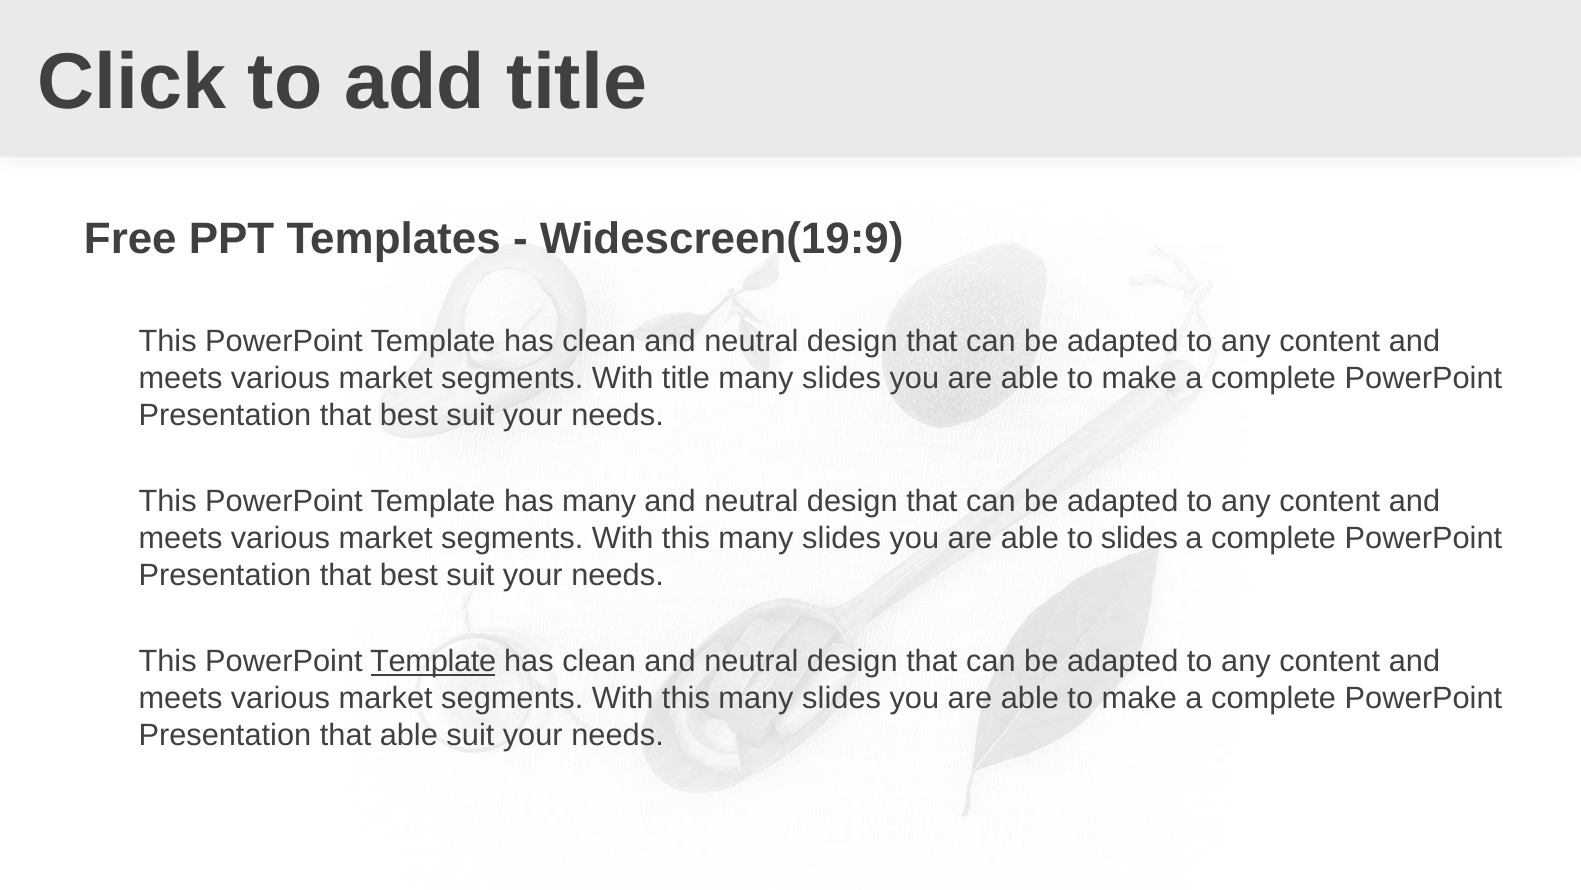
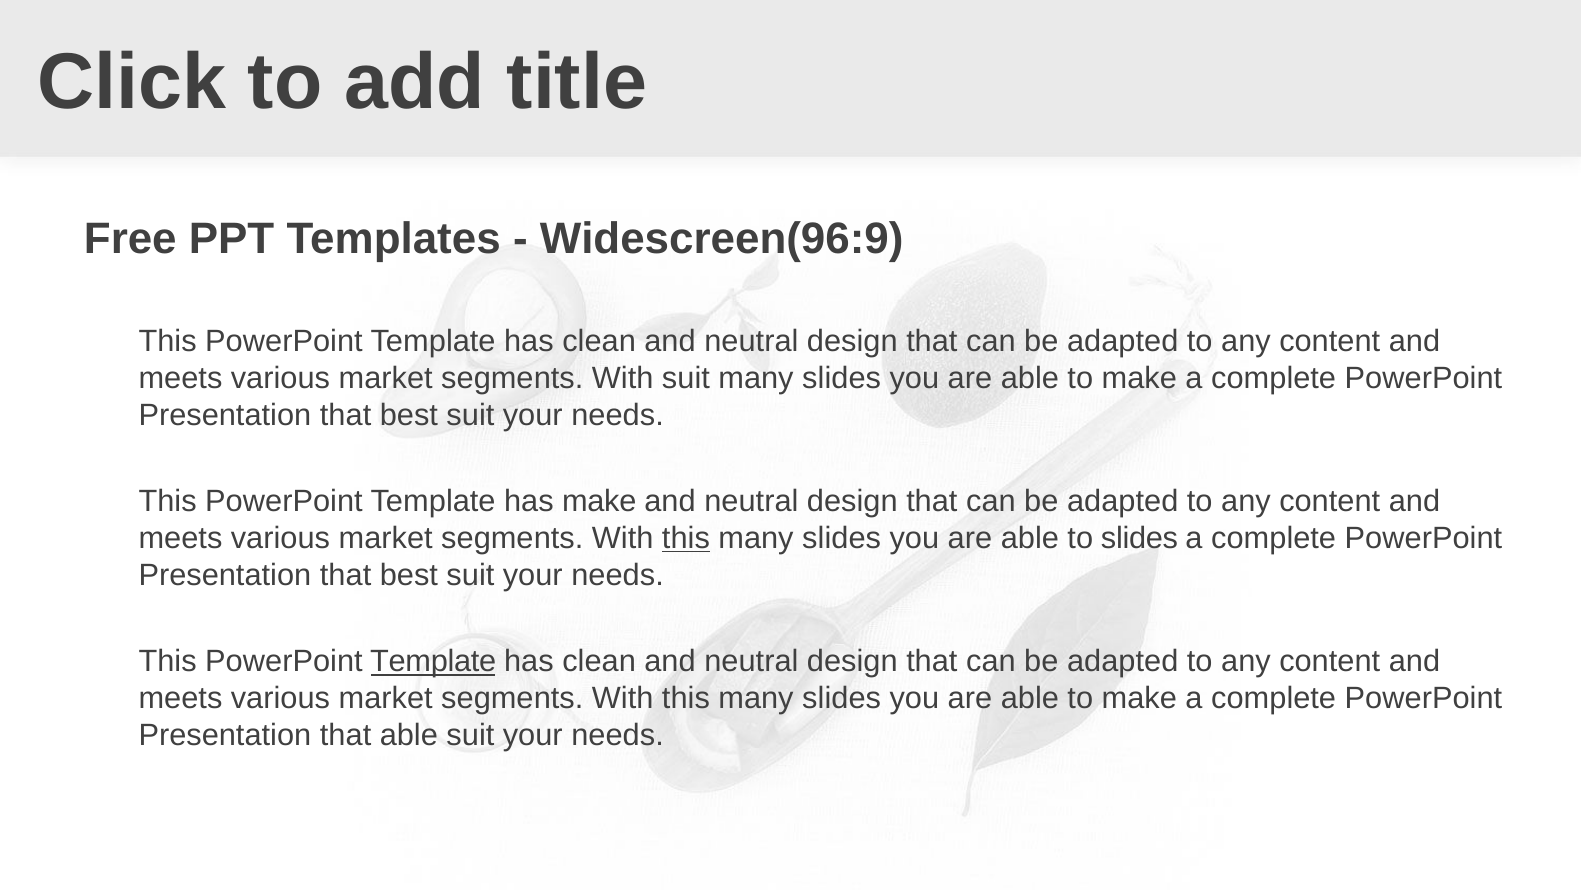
Widescreen(19:9: Widescreen(19:9 -> Widescreen(96:9
With title: title -> suit
has many: many -> make
this at (686, 538) underline: none -> present
